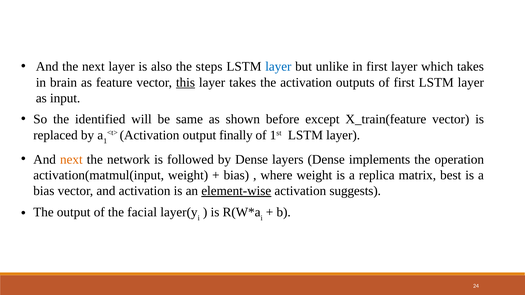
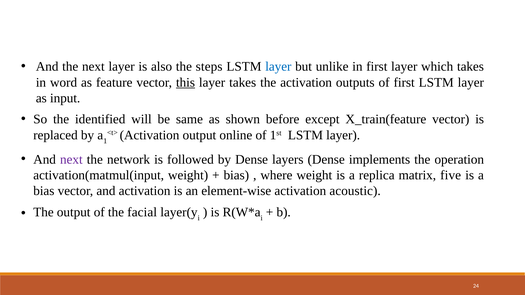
brain: brain -> word
finally: finally -> online
next at (71, 160) colour: orange -> purple
best: best -> five
element-wise underline: present -> none
suggests: suggests -> acoustic
